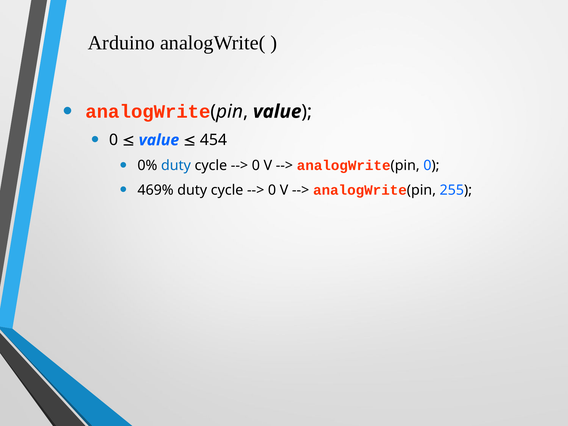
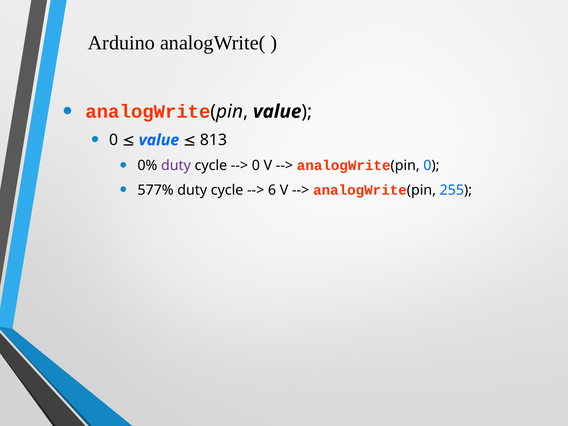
454: 454 -> 813
duty at (176, 166) colour: blue -> purple
469%: 469% -> 577%
0 at (272, 190): 0 -> 6
